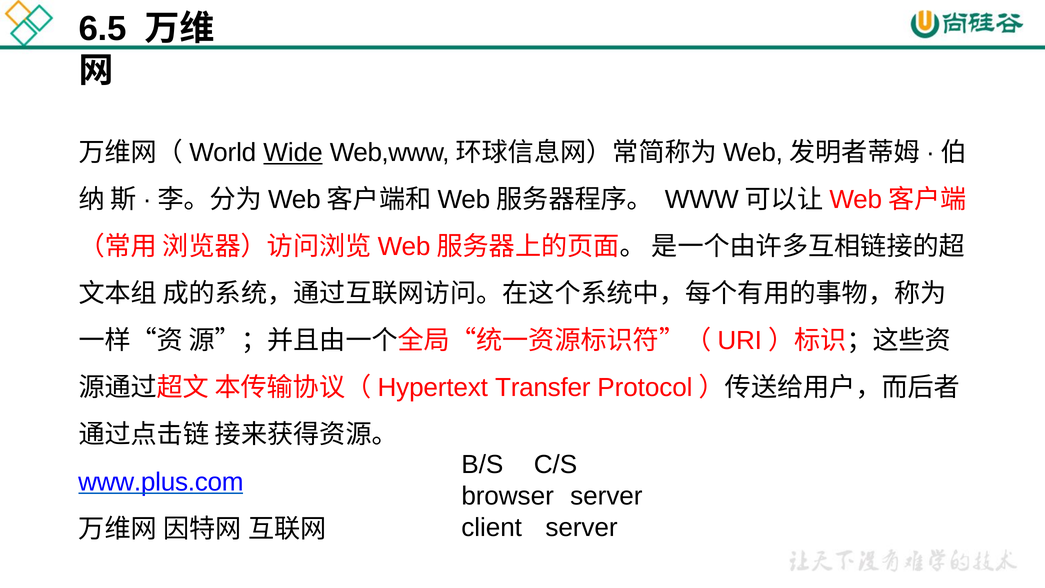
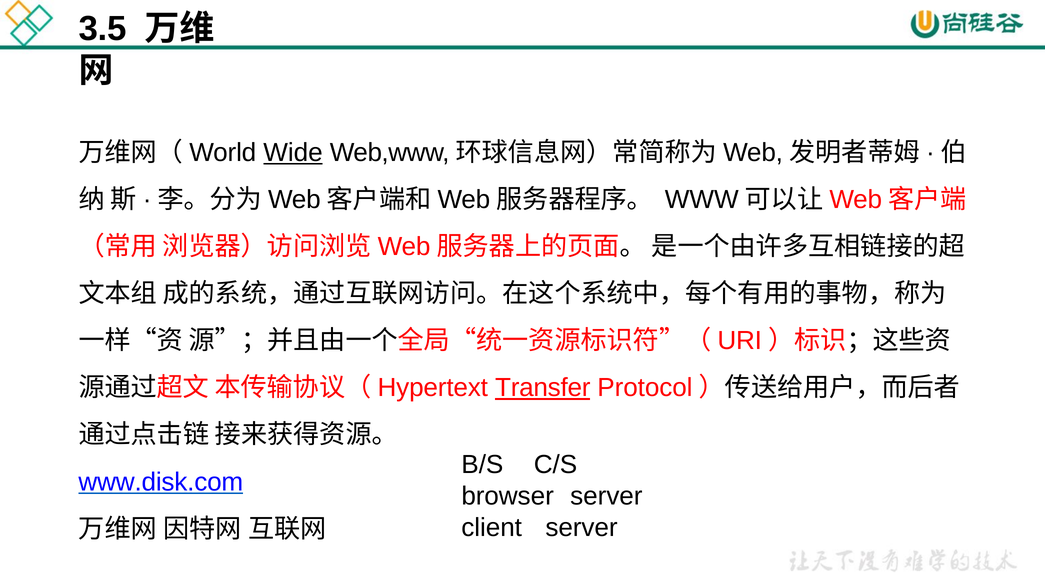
6.5: 6.5 -> 3.5
Transfer underline: none -> present
www.plus.com: www.plus.com -> www.disk.com
